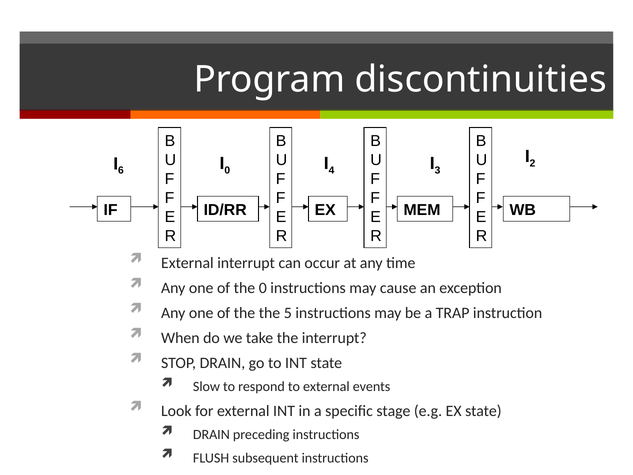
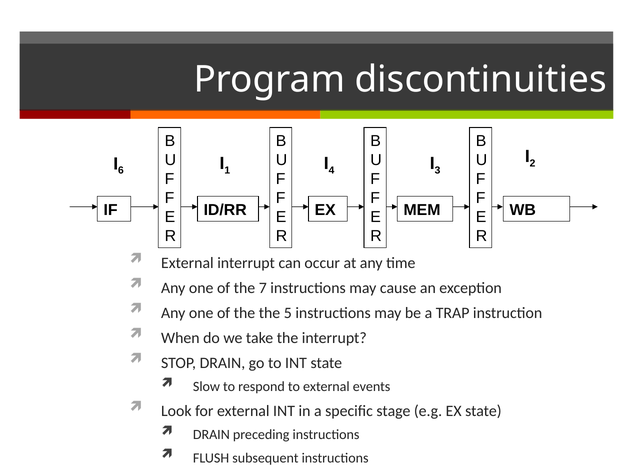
0 at (227, 170): 0 -> 1
the 0: 0 -> 7
